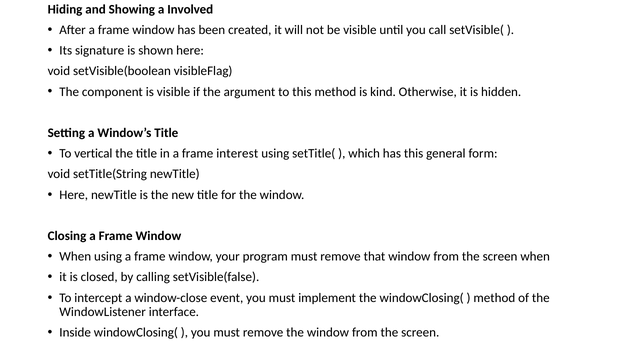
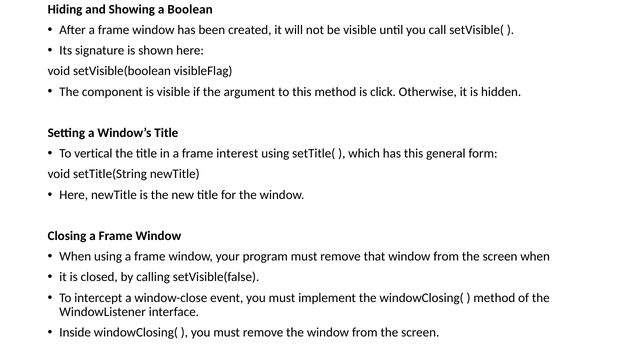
Involved: Involved -> Boolean
kind: kind -> click
